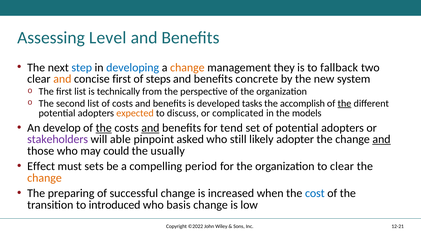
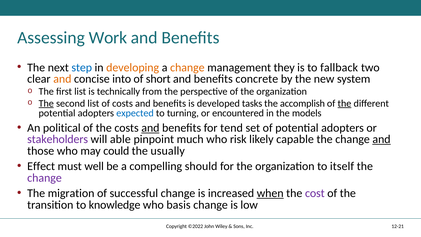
Level: Level -> Work
developing colour: blue -> orange
concise first: first -> into
steps: steps -> short
The at (46, 103) underline: none -> present
expected colour: orange -> blue
discuss: discuss -> turning
complicated: complicated -> encountered
develop: develop -> political
the at (104, 128) underline: present -> none
asked: asked -> much
still: still -> risk
adopter: adopter -> capable
sets: sets -> well
period: period -> should
to clear: clear -> itself
change at (44, 178) colour: orange -> purple
preparing: preparing -> migration
when underline: none -> present
cost colour: blue -> purple
introduced: introduced -> knowledge
